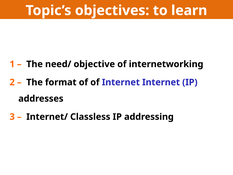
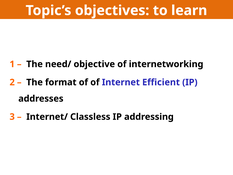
Internet Internet: Internet -> Efficient
